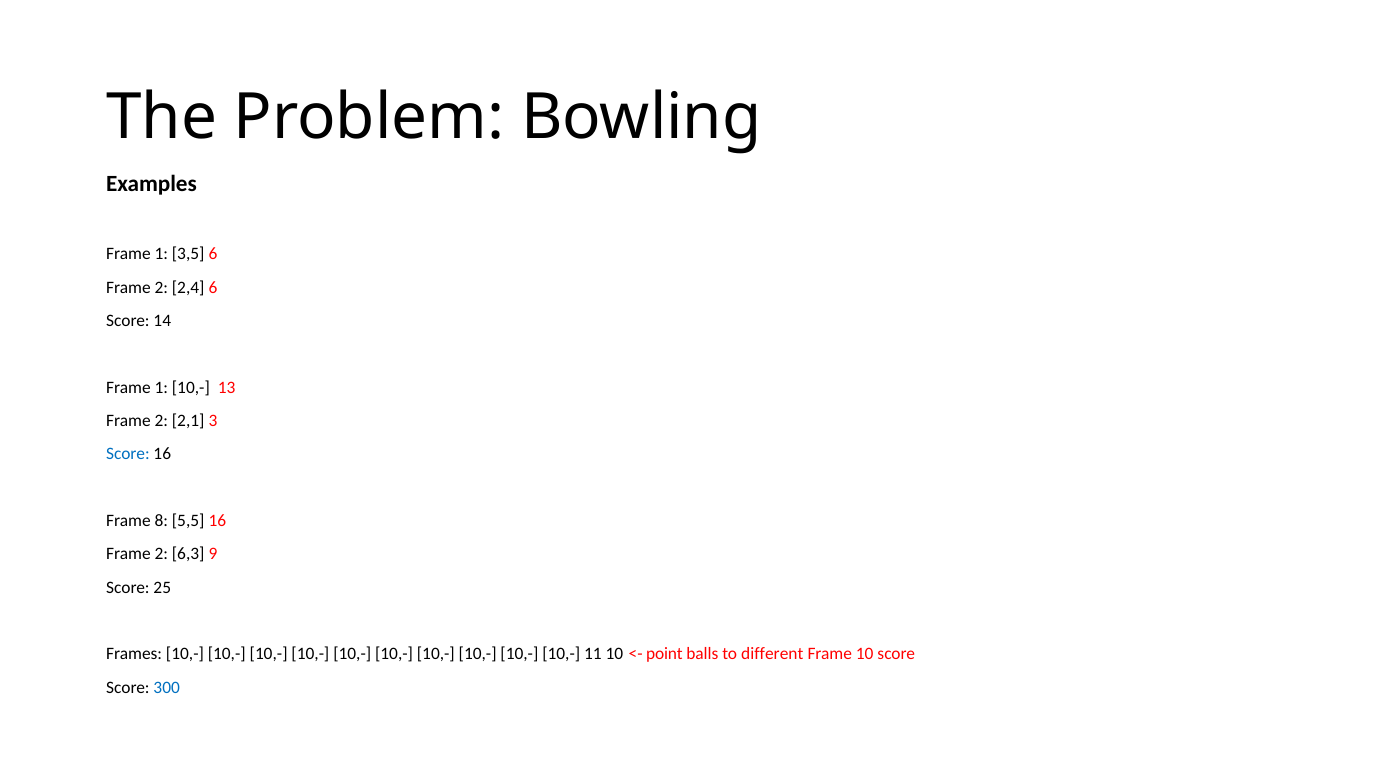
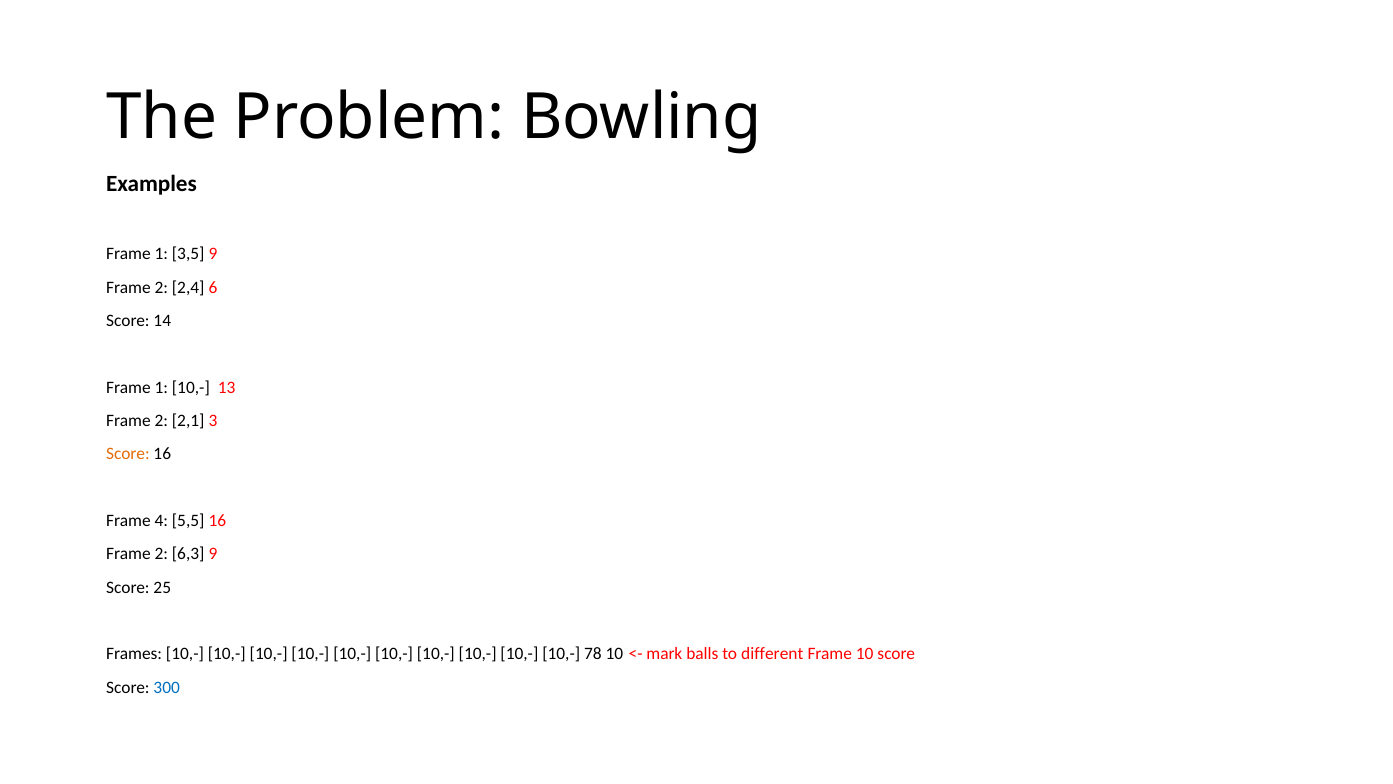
3,5 6: 6 -> 9
Score at (128, 454) colour: blue -> orange
8: 8 -> 4
11: 11 -> 78
point: point -> mark
